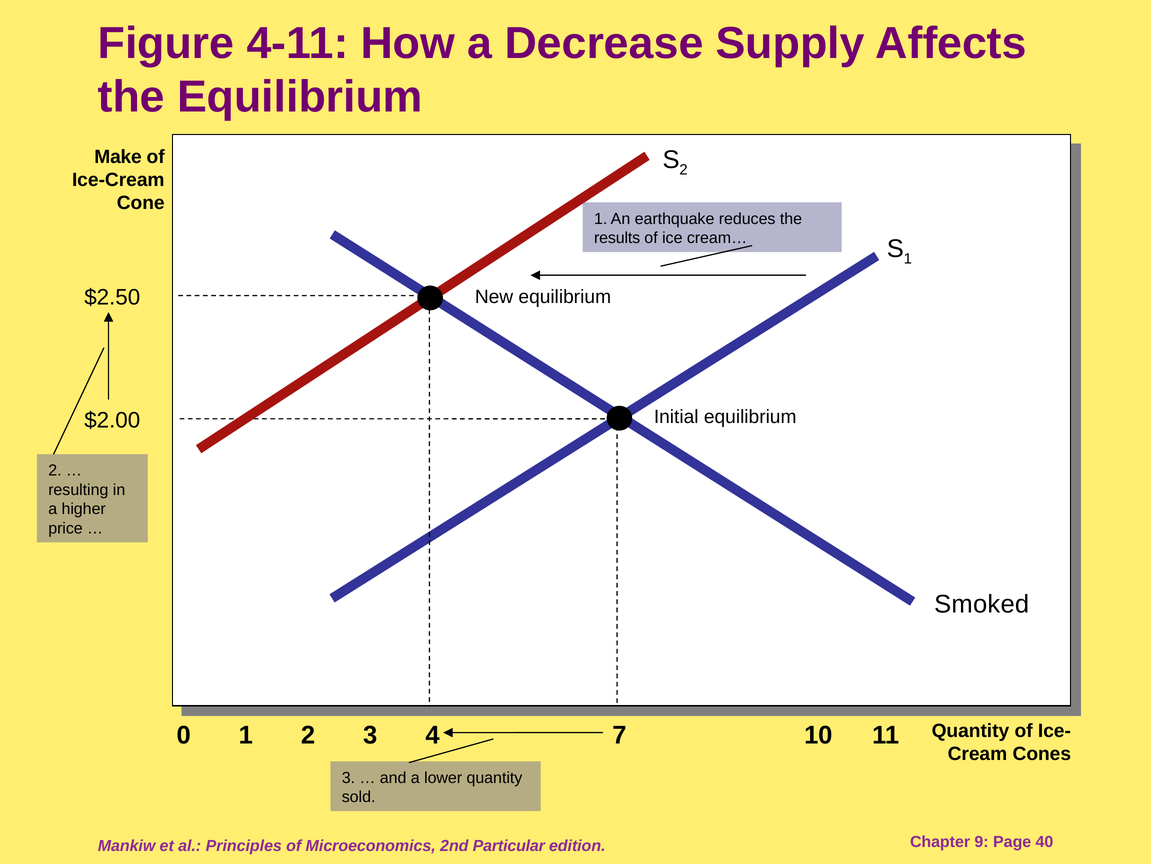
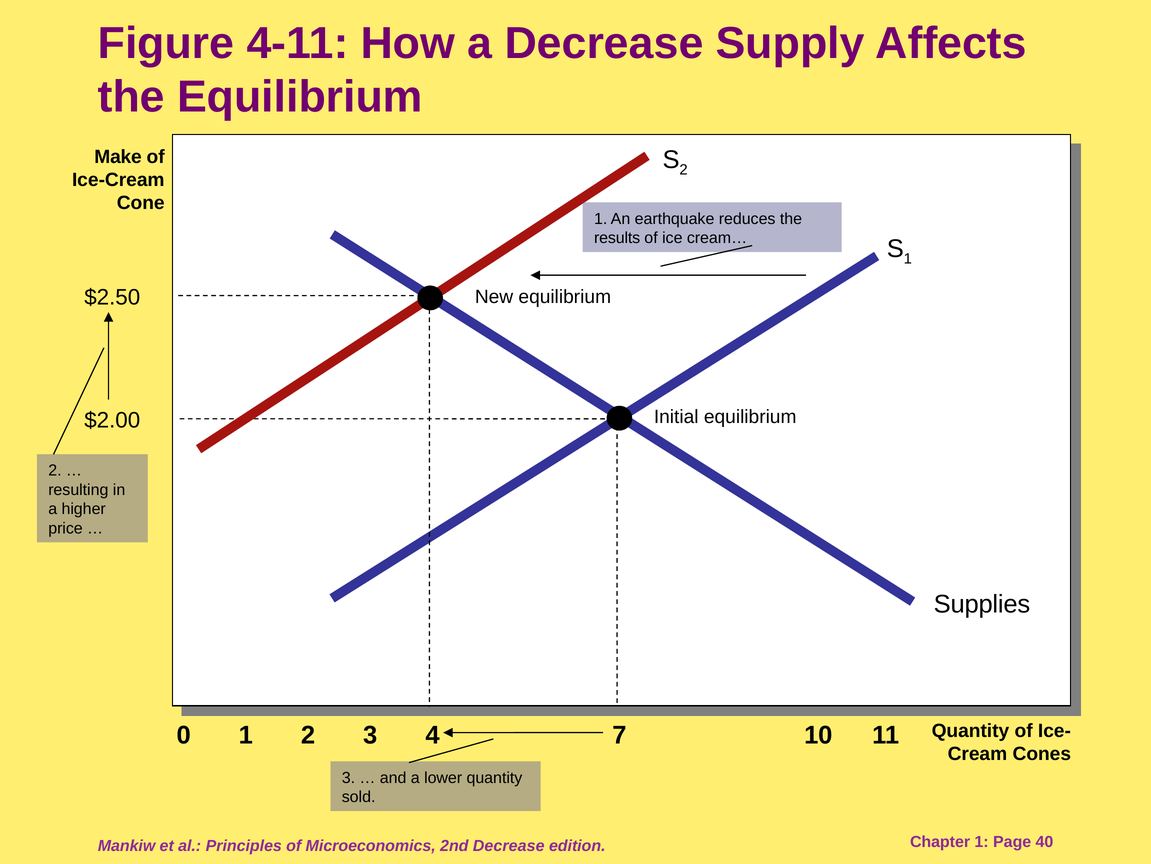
Smoked: Smoked -> Supplies
2nd Particular: Particular -> Decrease
Chapter 9: 9 -> 1
